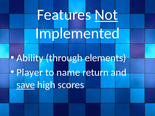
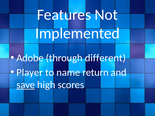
Not underline: present -> none
Ability: Ability -> Adobe
elements: elements -> different
